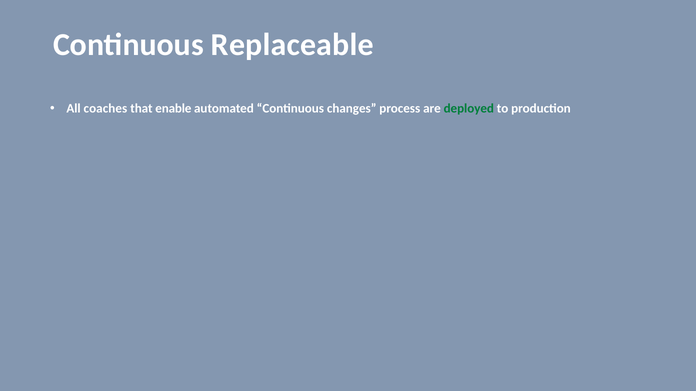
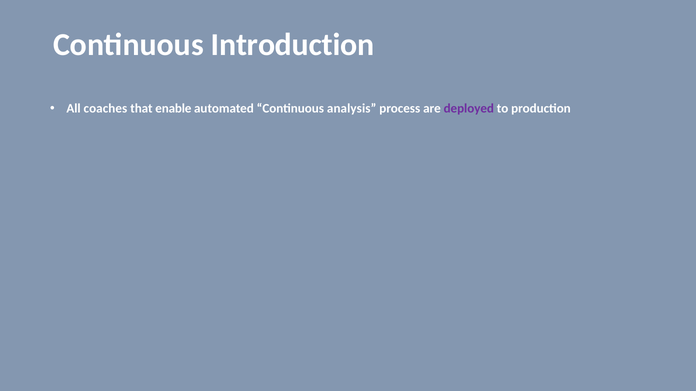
Replaceable: Replaceable -> Introduction
changes: changes -> analysis
deployed colour: green -> purple
